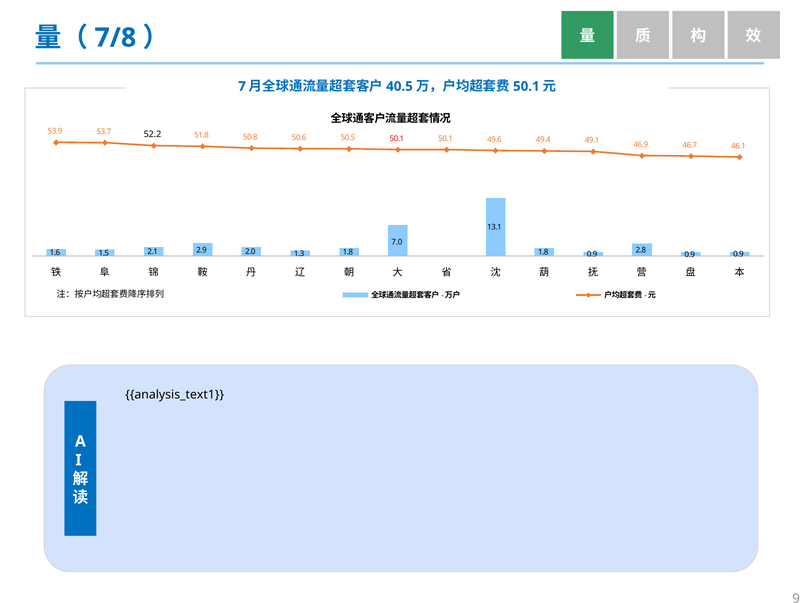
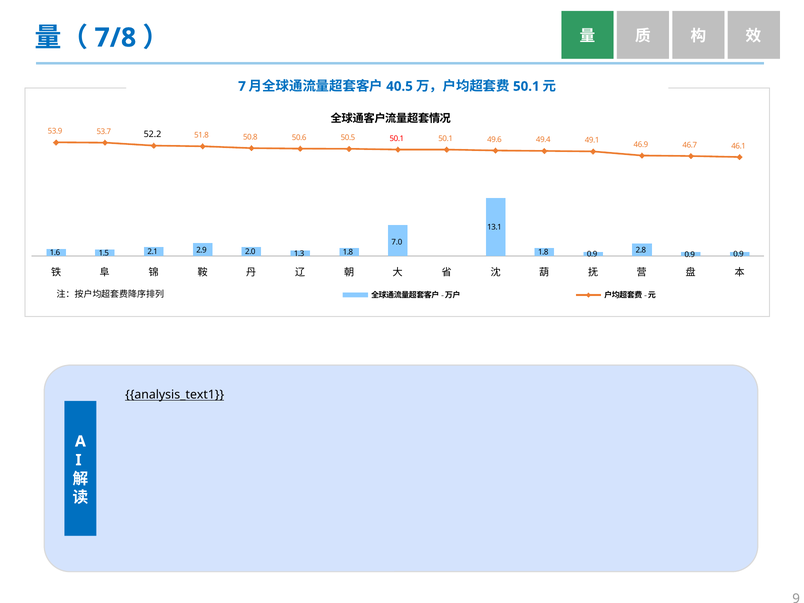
analysis_text1 underline: none -> present
